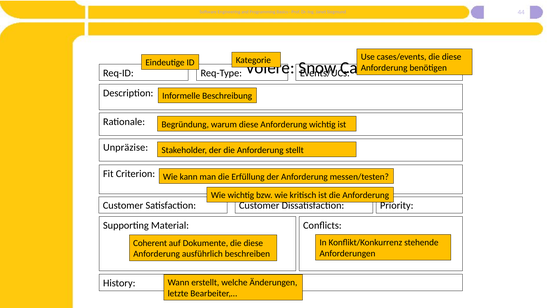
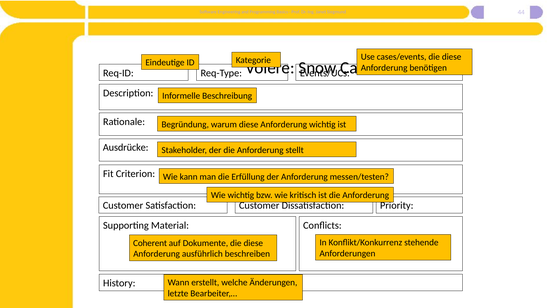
Unpräzise: Unpräzise -> Ausdrücke
